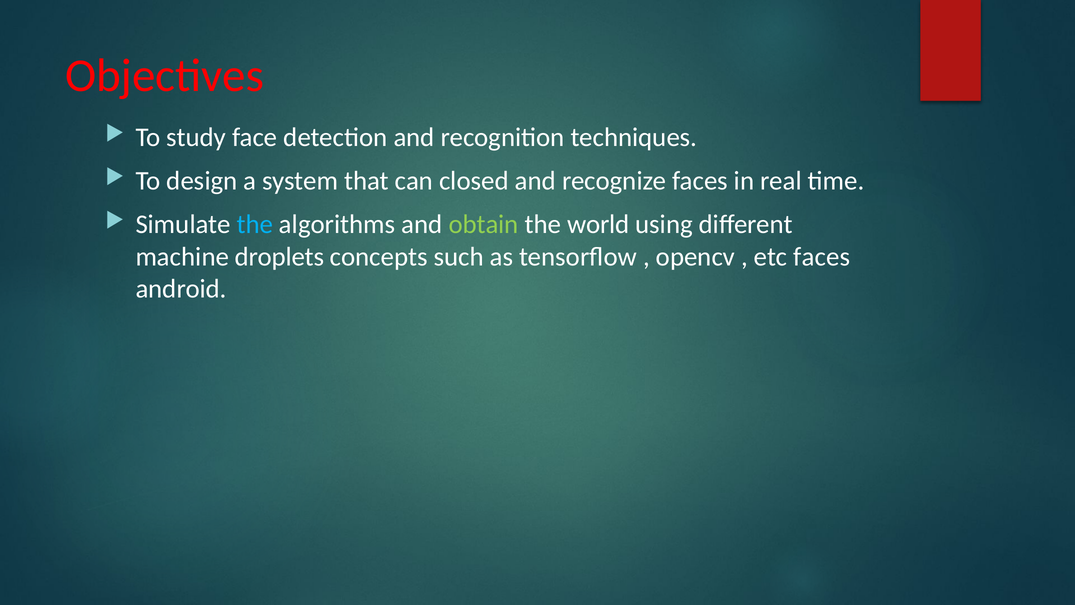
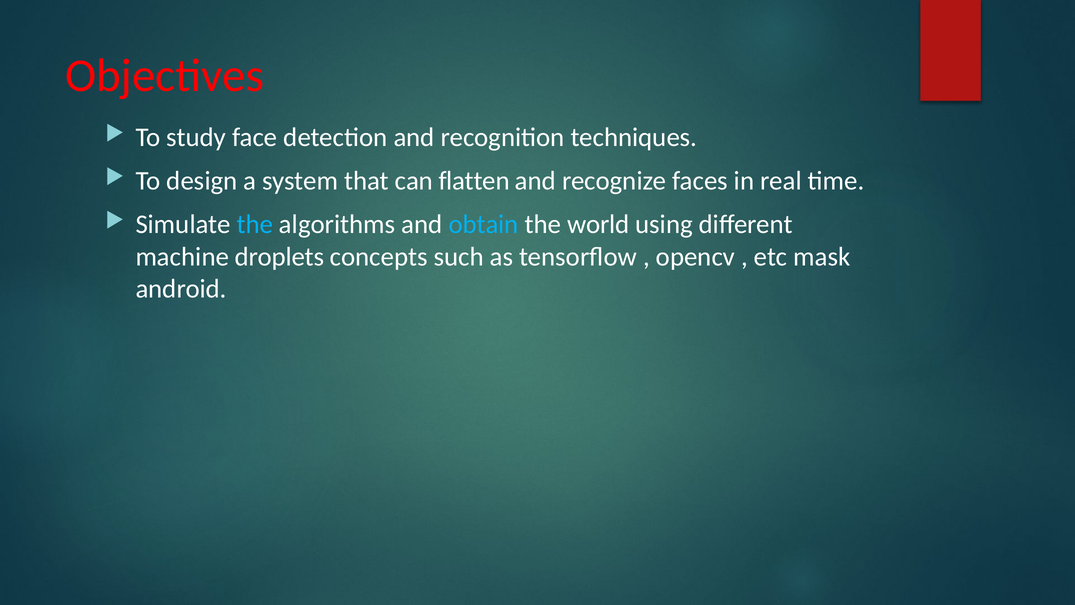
closed: closed -> flatten
obtain colour: light green -> light blue
etc faces: faces -> mask
